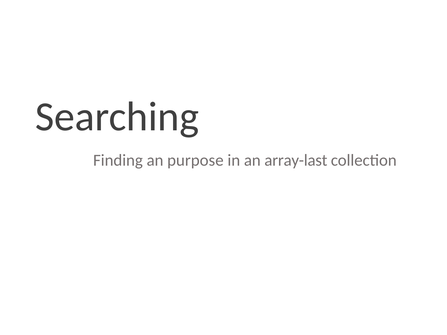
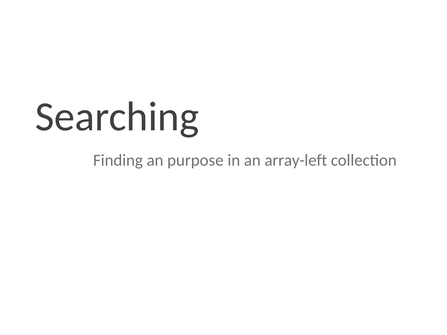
array-last: array-last -> array-left
